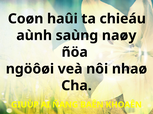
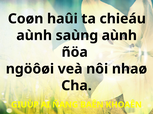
saùng naøy: naøy -> aùnh
